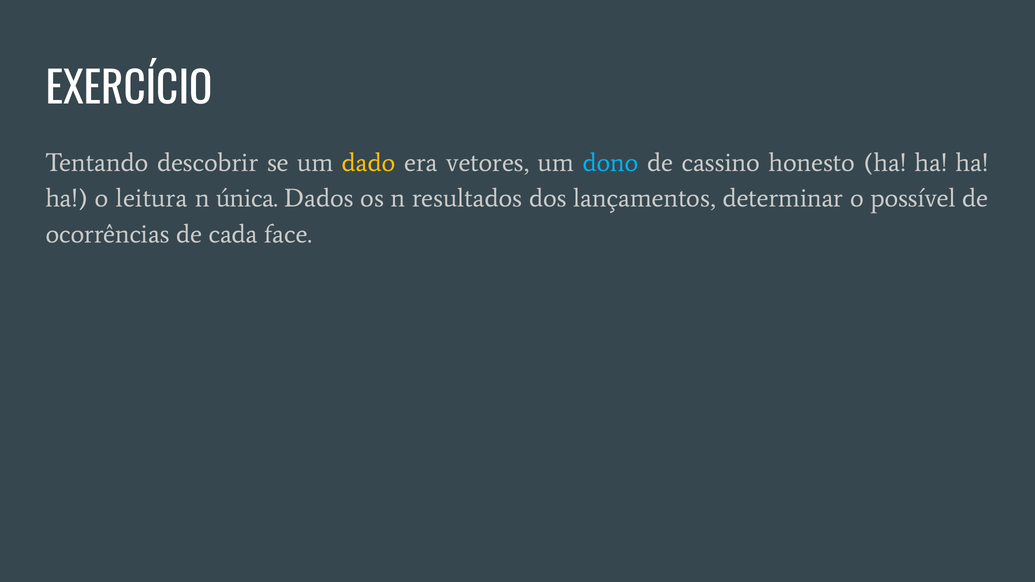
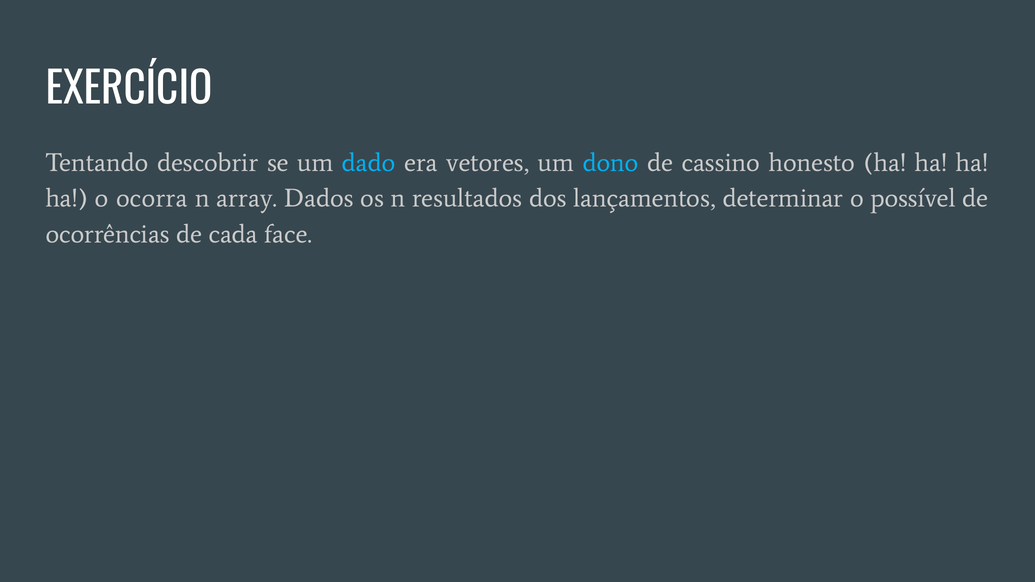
dado colour: yellow -> light blue
leitura: leitura -> ocorra
única: única -> array
